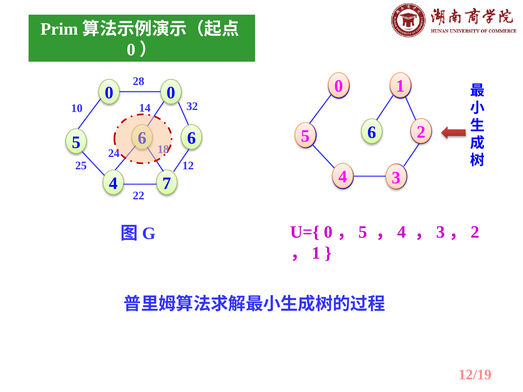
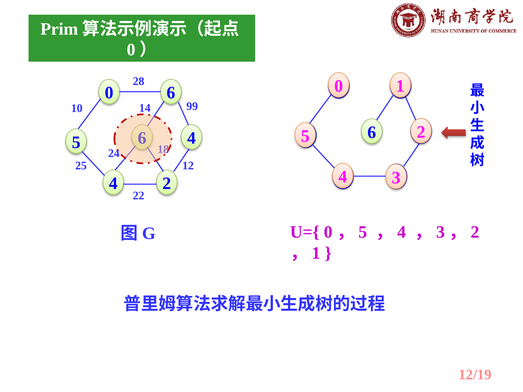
0 0: 0 -> 6
32: 32 -> 99
6 at (191, 138): 6 -> 4
4 7: 7 -> 2
